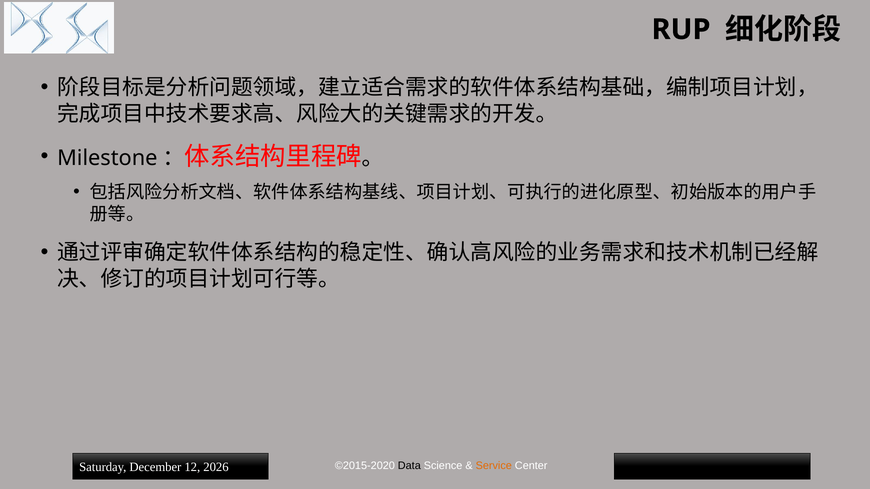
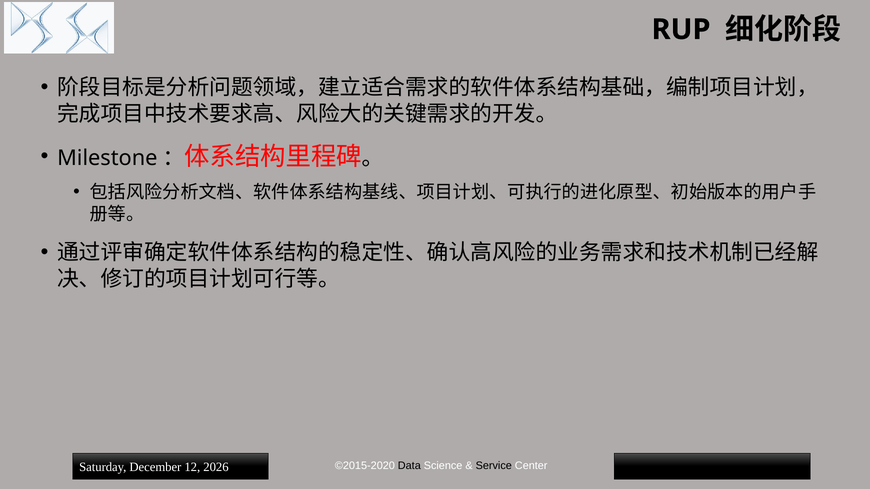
Service colour: orange -> black
